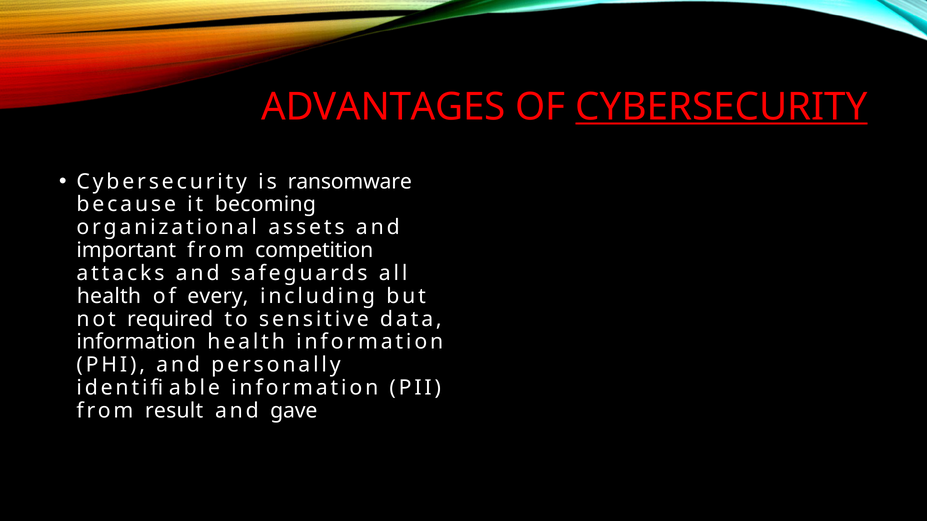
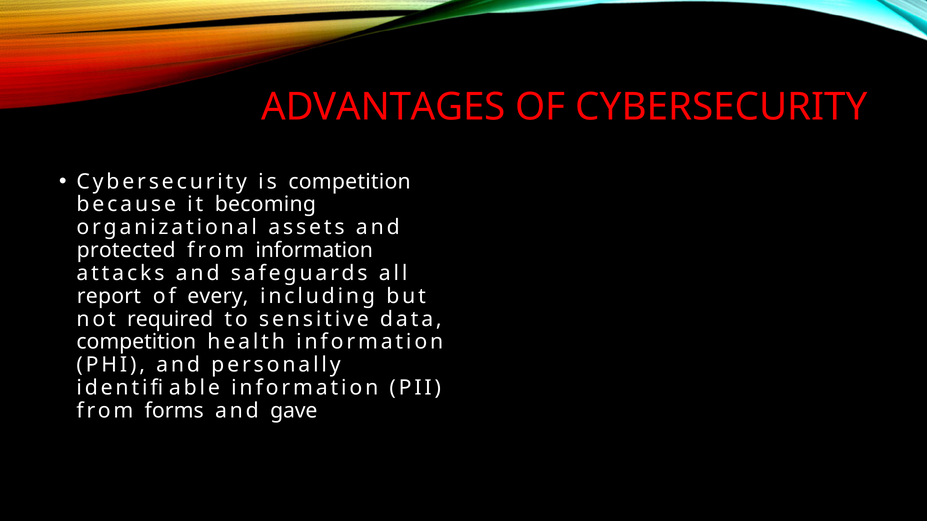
CYBERSECURITY at (721, 107) underline: present -> none
is ransomware: ransomware -> competition
important: important -> protected
from competition: competition -> information
health at (109, 296): health -> report
information at (136, 342): information -> competition
result: result -> forms
